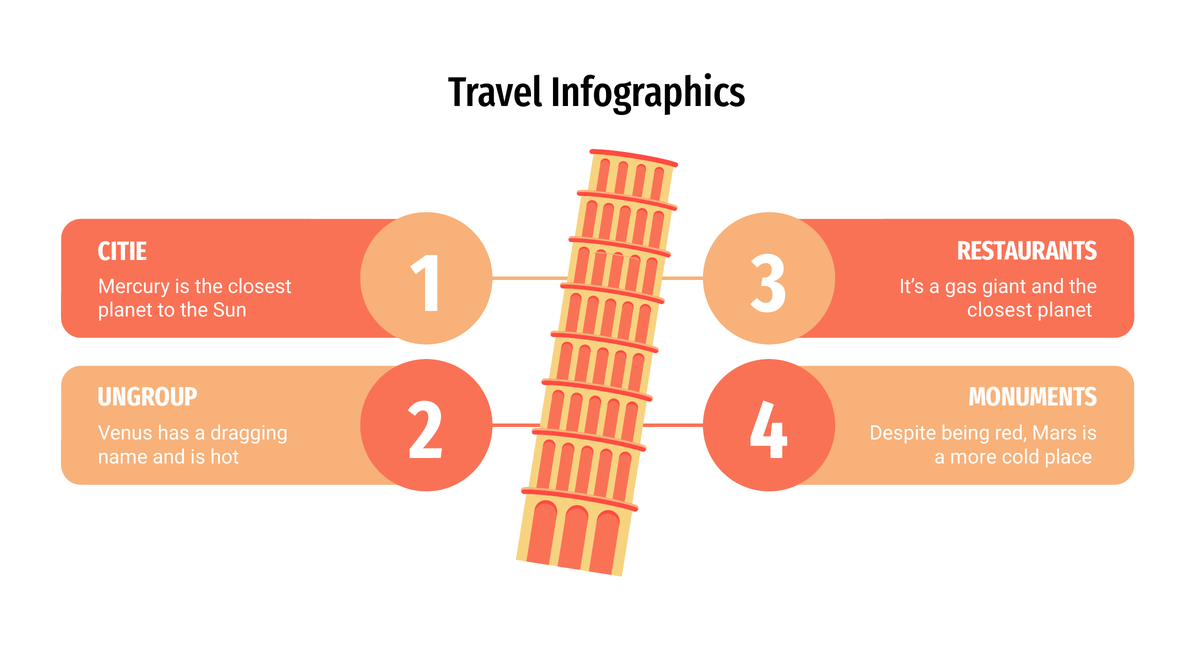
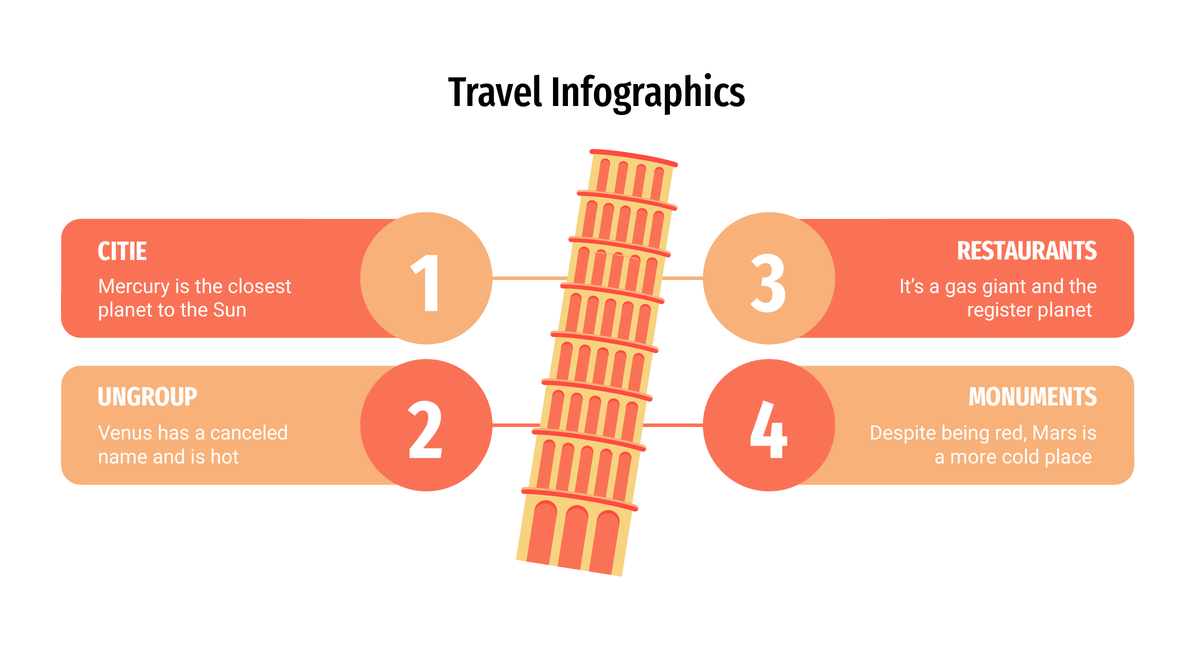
closest at (1000, 310): closest -> register
dragging: dragging -> canceled
